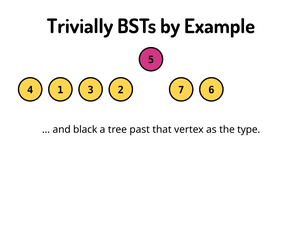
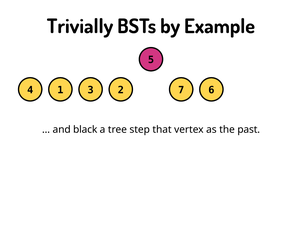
past: past -> step
type: type -> past
